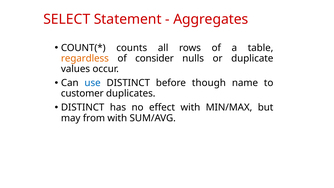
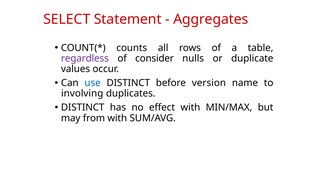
regardless colour: orange -> purple
though: though -> version
customer: customer -> involving
